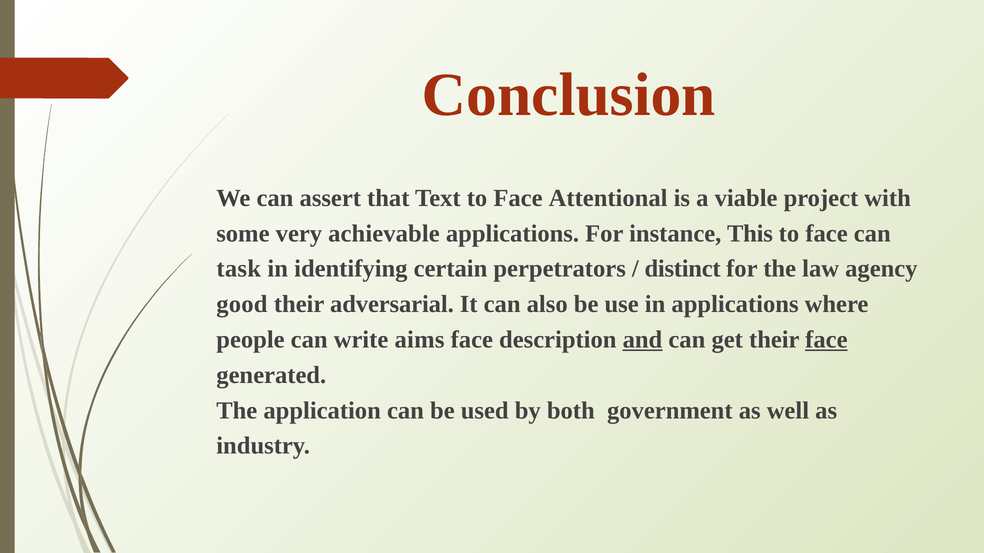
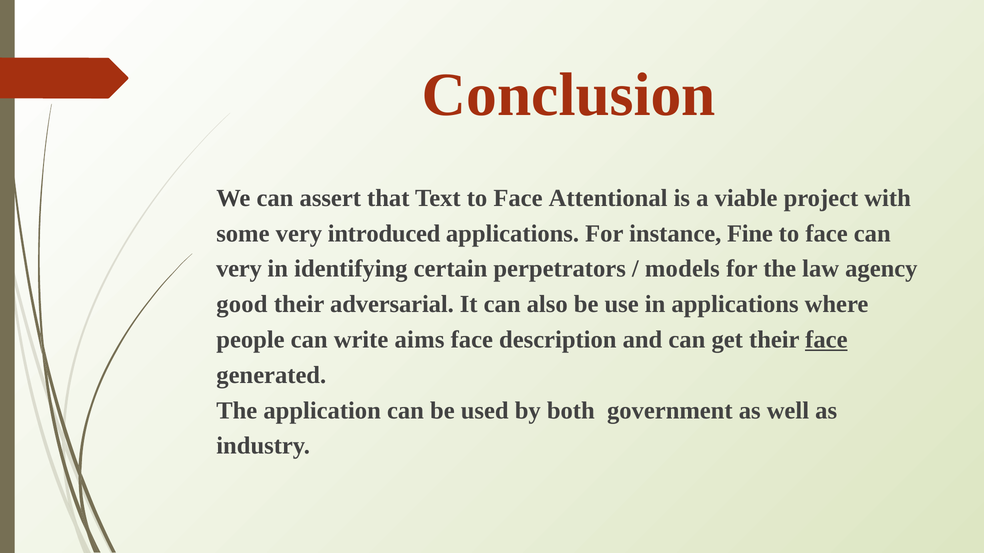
achievable: achievable -> introduced
This: This -> Fine
task at (239, 269): task -> very
distinct: distinct -> models
and underline: present -> none
